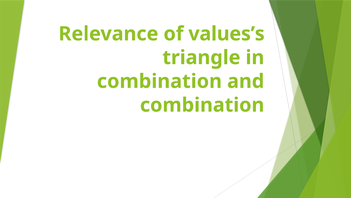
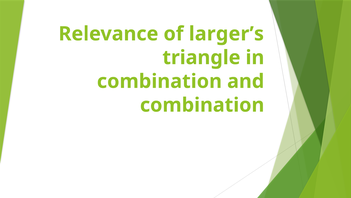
values’s: values’s -> larger’s
